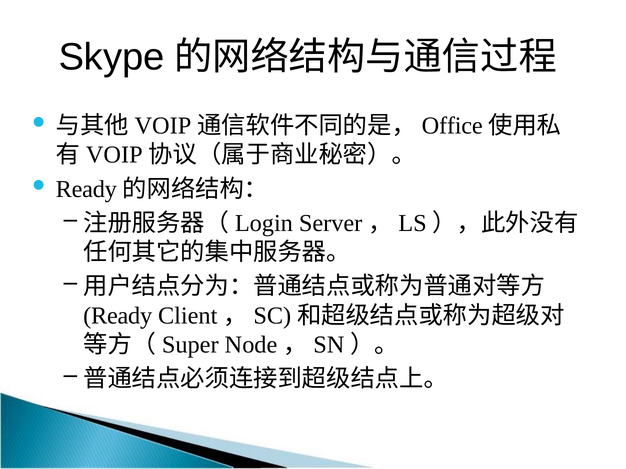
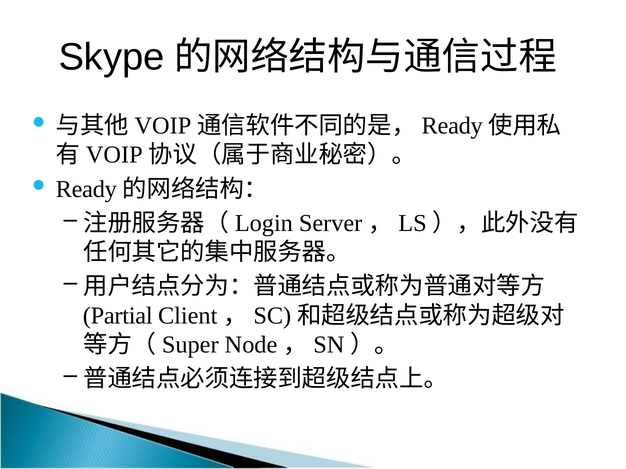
Office at (452, 126): Office -> Ready
Ready at (118, 316): Ready -> Partial
